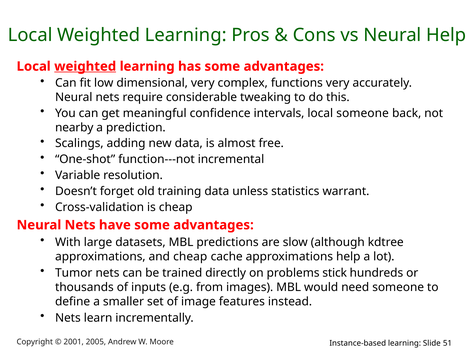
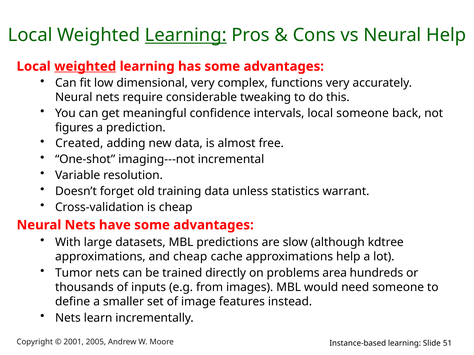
Learning at (186, 35) underline: none -> present
nearby: nearby -> figures
Scalings: Scalings -> Created
function---not: function---not -> imaging---not
stick: stick -> area
